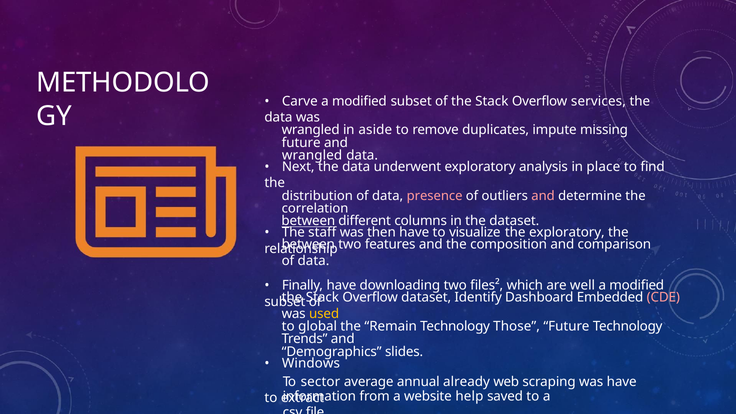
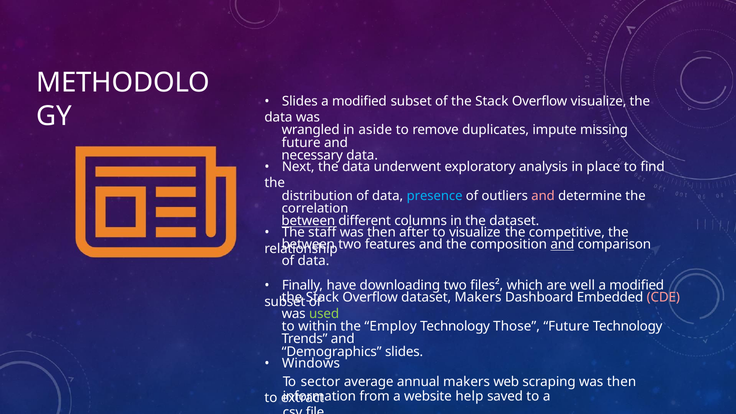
Carve at (300, 101): Carve -> Slides
Overflow services: services -> visualize
wrangled at (312, 155): wrangled -> necessary
presence colour: pink -> light blue
then have: have -> after
the exploratory: exploratory -> competitive
and at (562, 245) underline: none -> present
dataset Identify: Identify -> Makers
used colour: yellow -> light green
global: global -> within
Remain: Remain -> Employ
annual already: already -> makers
scraping was have: have -> then
